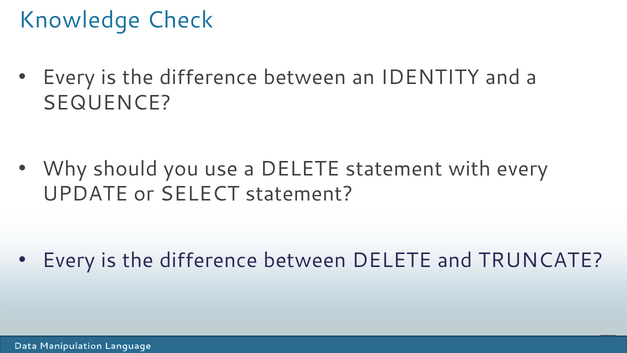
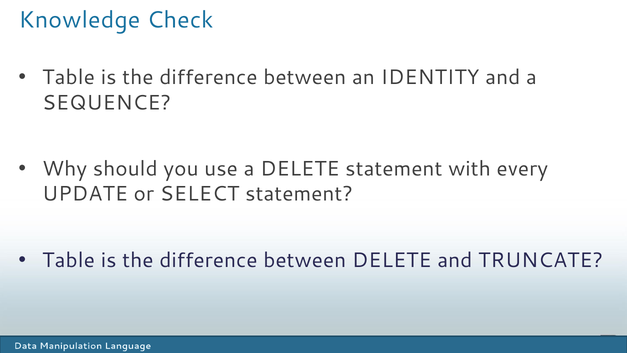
Every at (69, 78): Every -> Table
Every at (69, 260): Every -> Table
